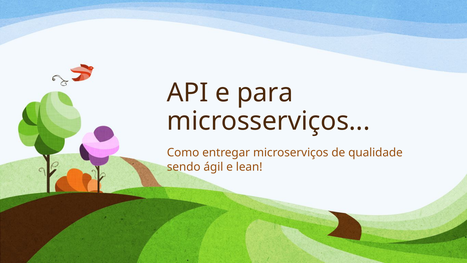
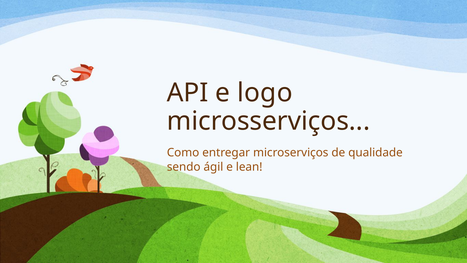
para: para -> logo
